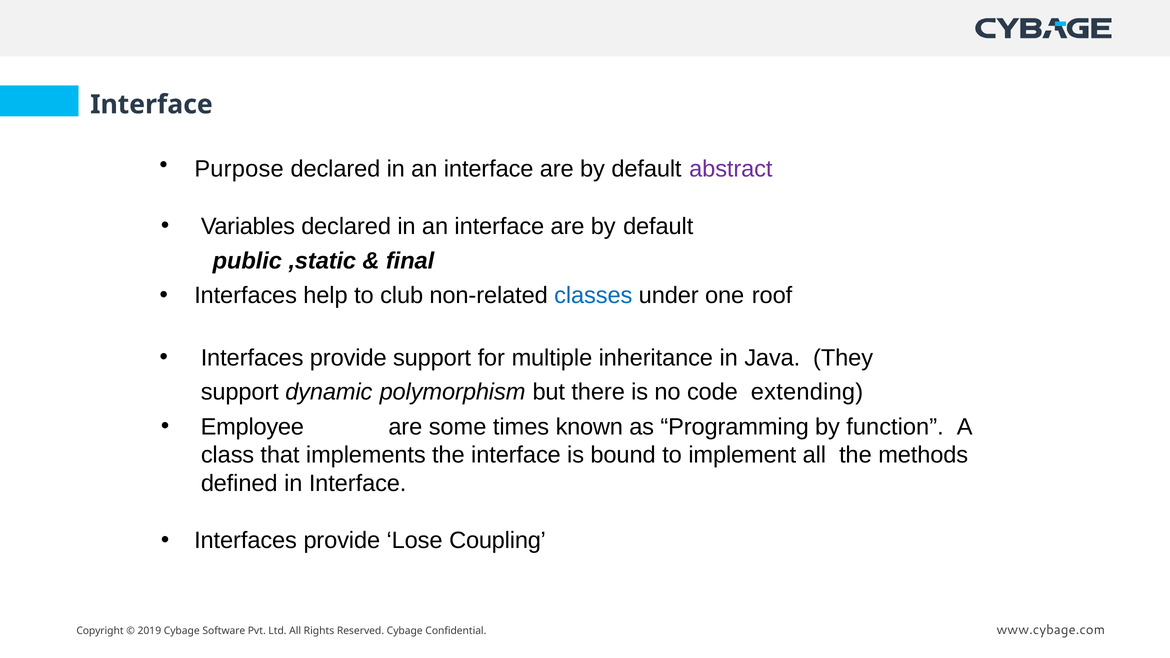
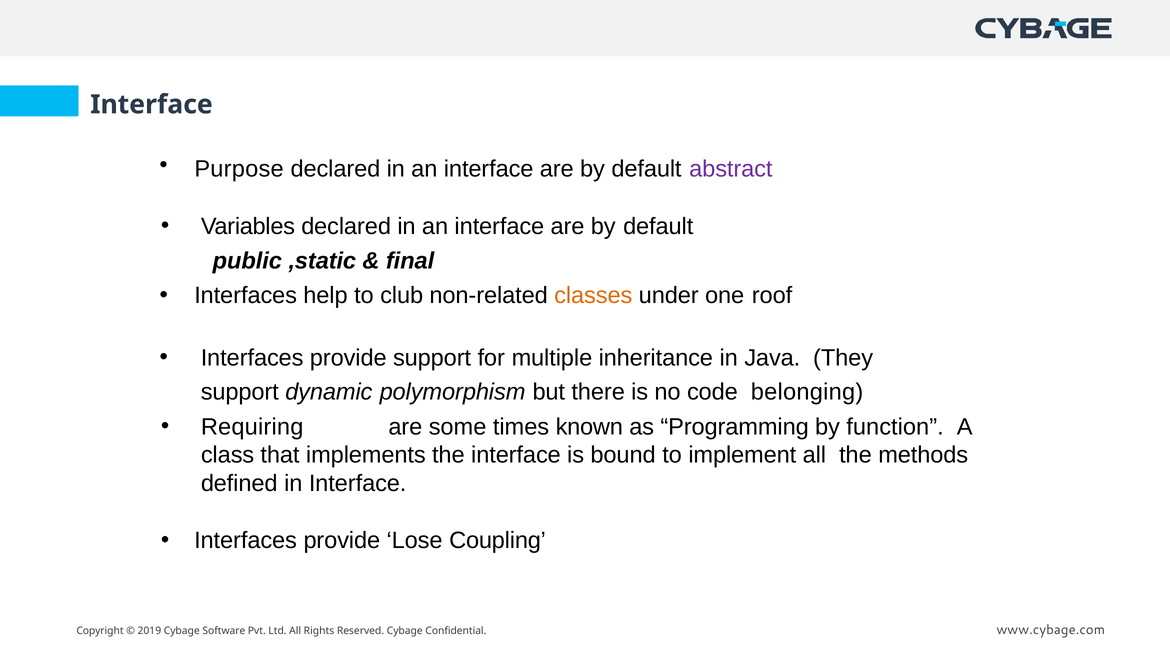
classes colour: blue -> orange
extending: extending -> belonging
Employee: Employee -> Requiring
